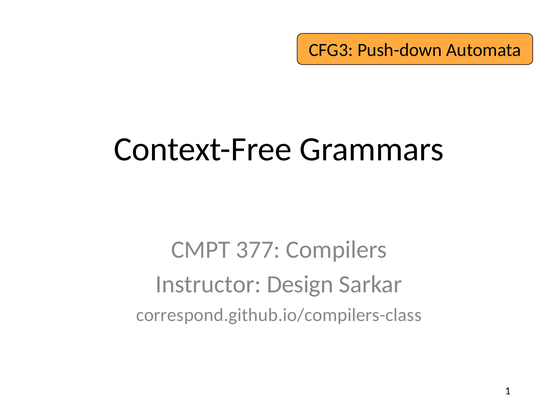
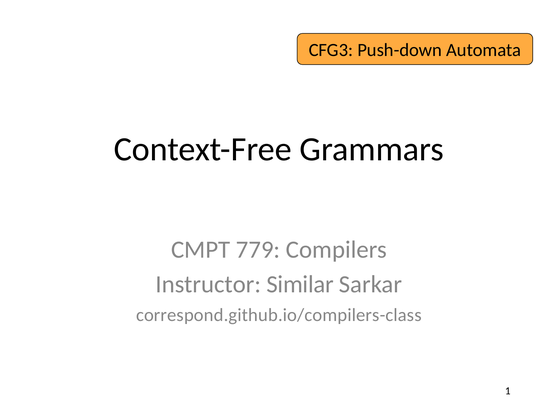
377: 377 -> 779
Design: Design -> Similar
